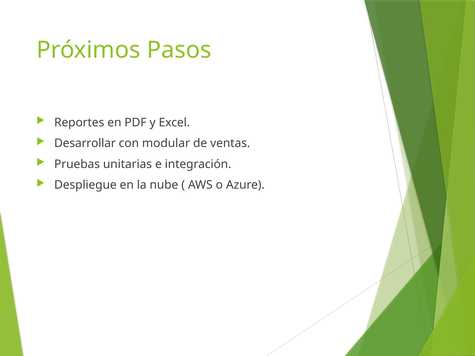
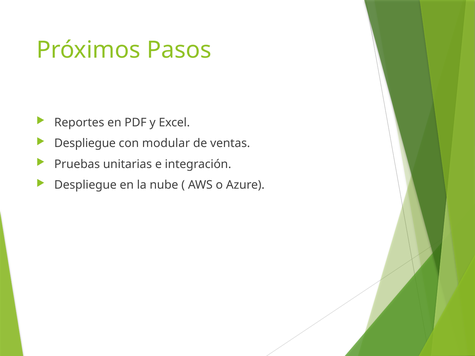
Desarrollar at (85, 143): Desarrollar -> Despliegue
